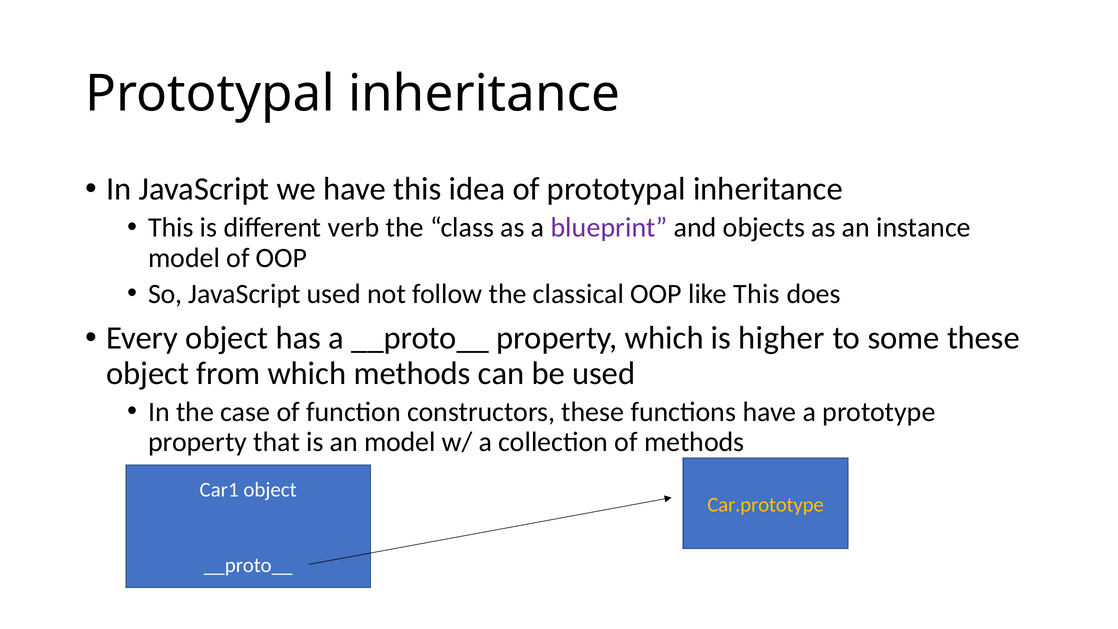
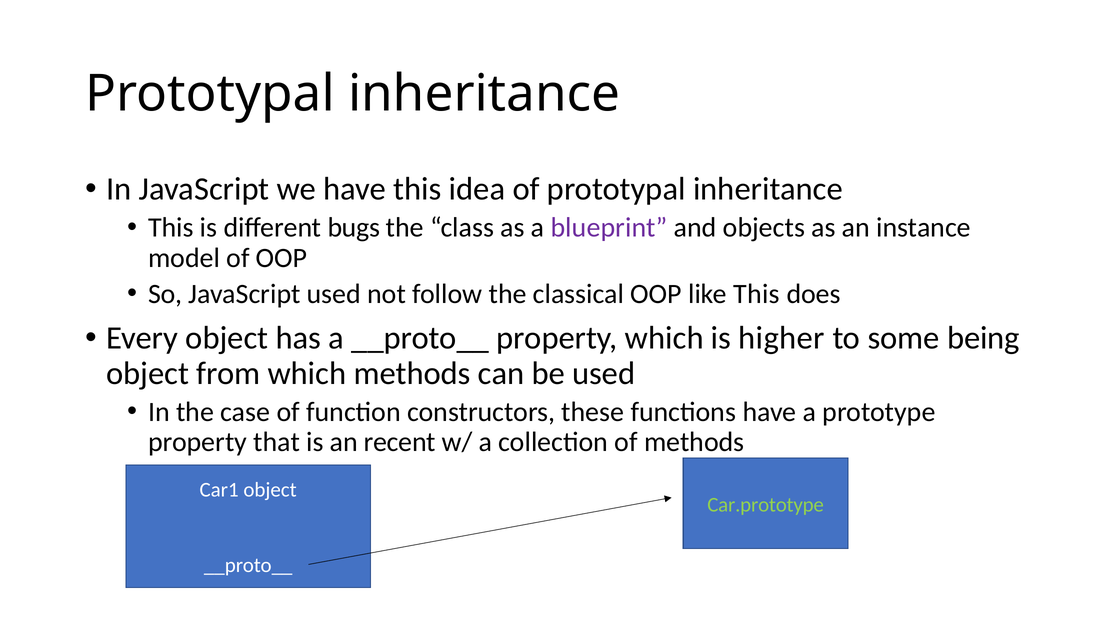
verb: verb -> bugs
some these: these -> being
an model: model -> recent
Car.prototype colour: yellow -> light green
